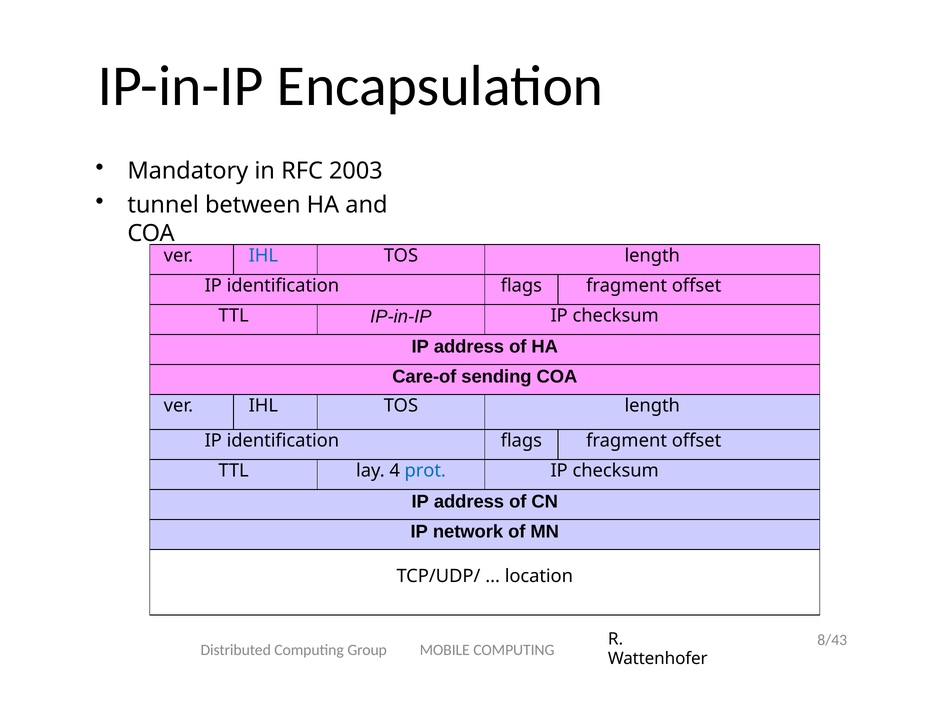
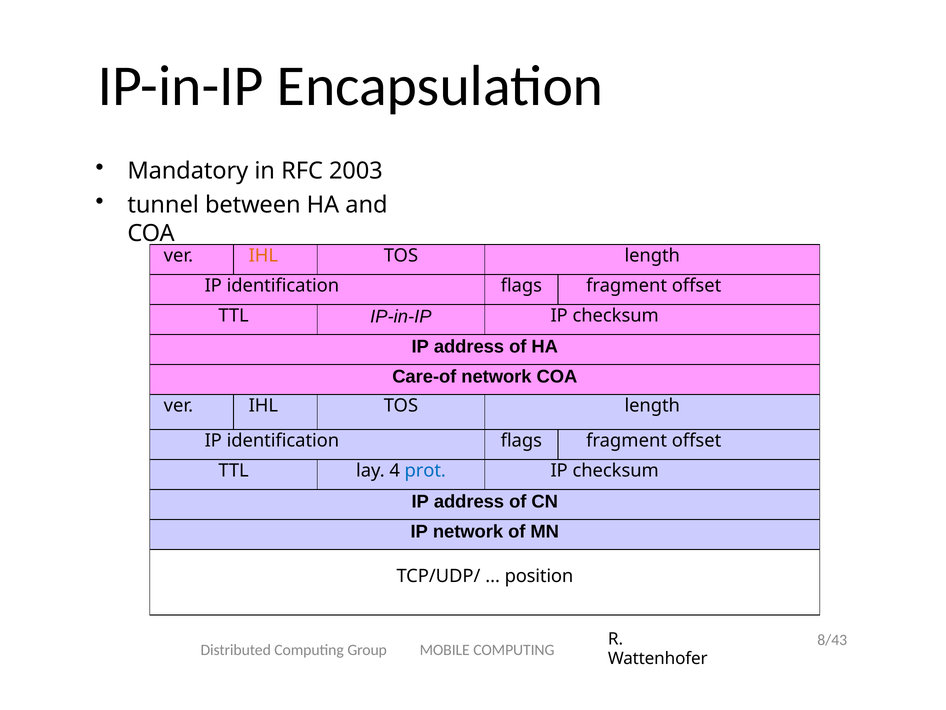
IHL at (263, 255) colour: blue -> orange
Care-of sending: sending -> network
location: location -> position
